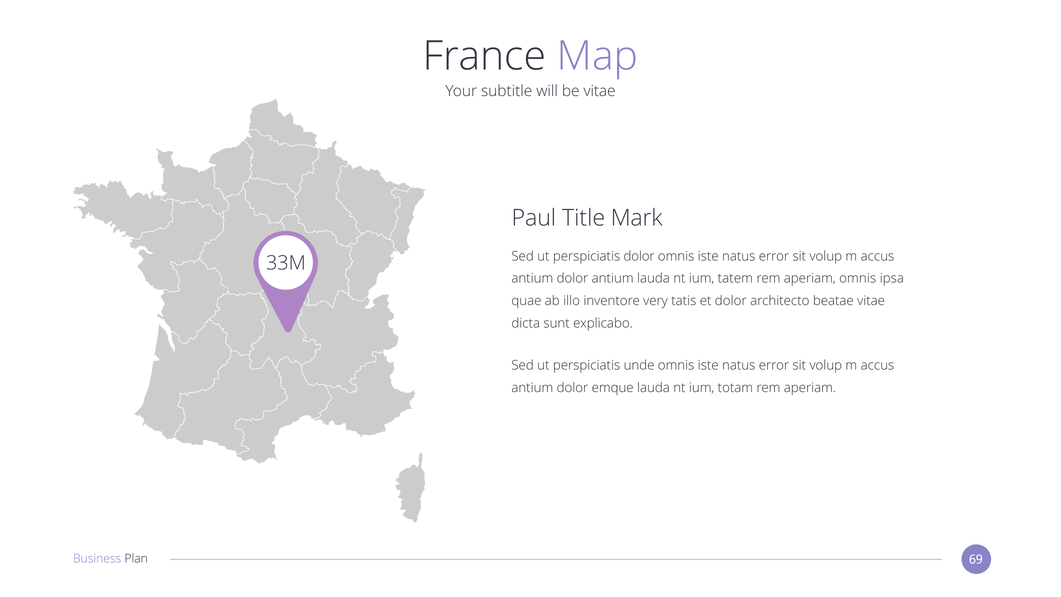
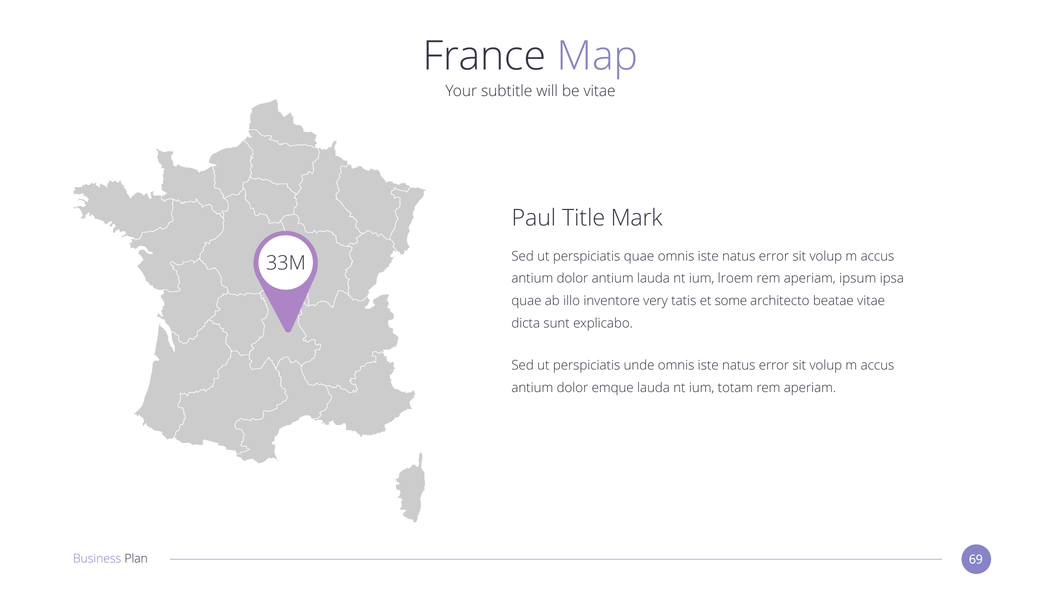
perspiciatis dolor: dolor -> quae
tatem: tatem -> lroem
aperiam omnis: omnis -> ipsum
et dolor: dolor -> some
